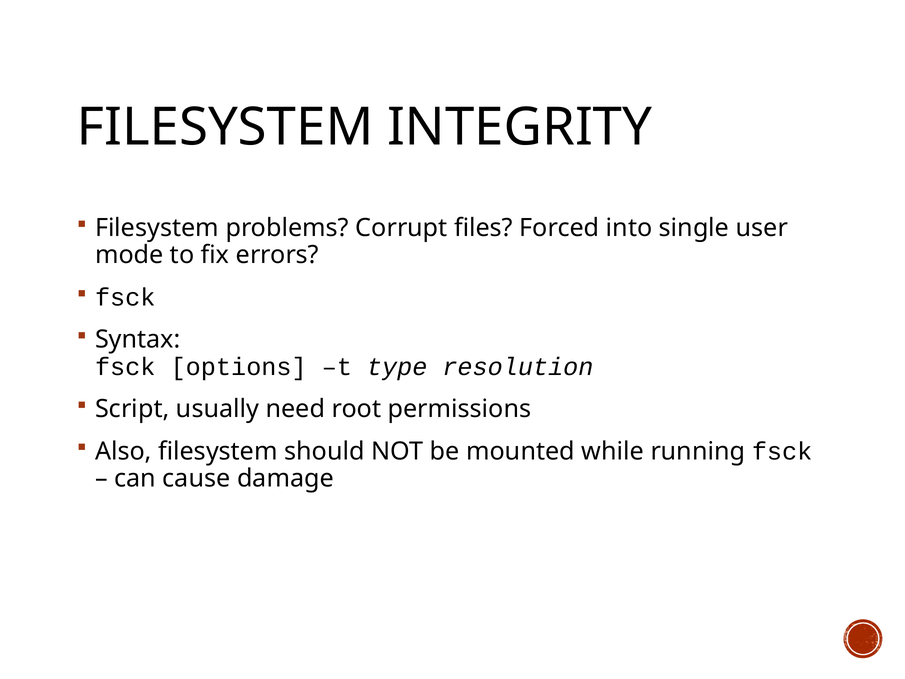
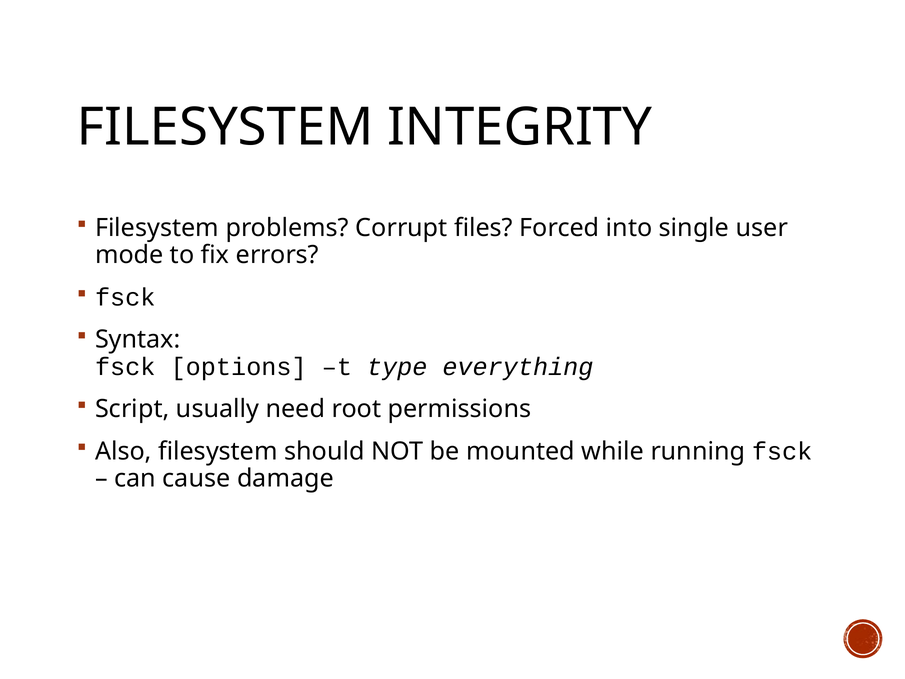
resolution: resolution -> everything
